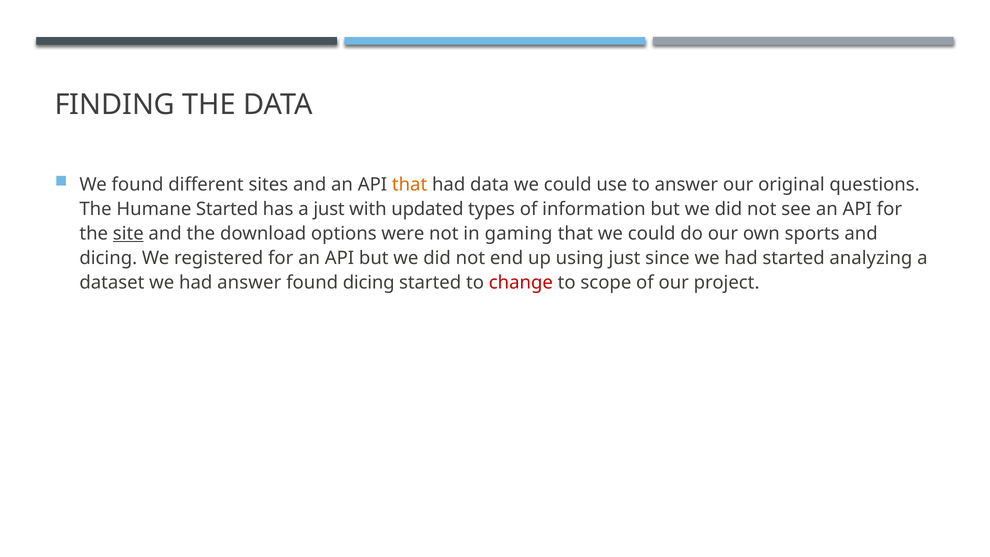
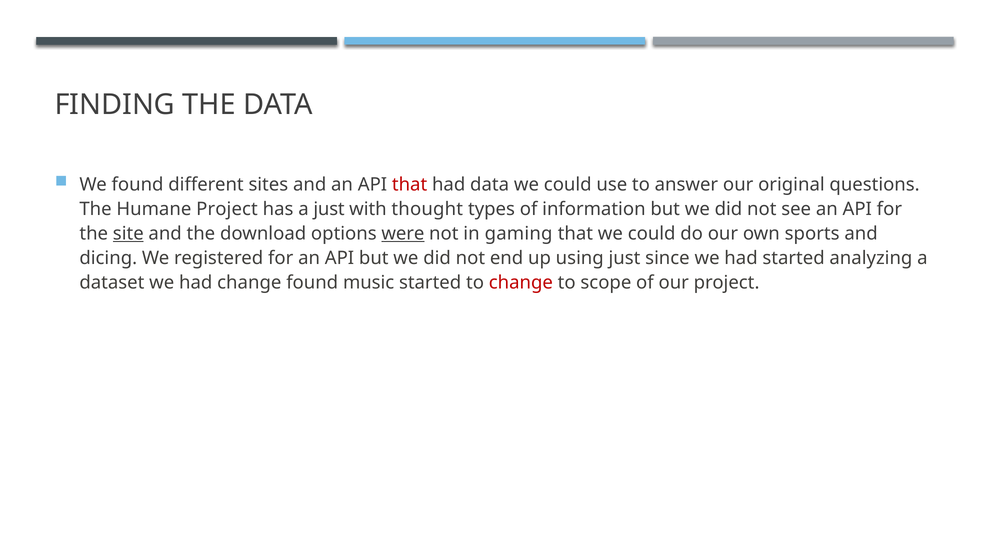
that at (410, 185) colour: orange -> red
Humane Started: Started -> Project
updated: updated -> thought
were underline: none -> present
had answer: answer -> change
found dicing: dicing -> music
